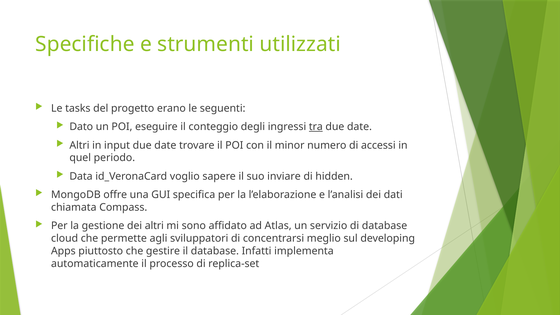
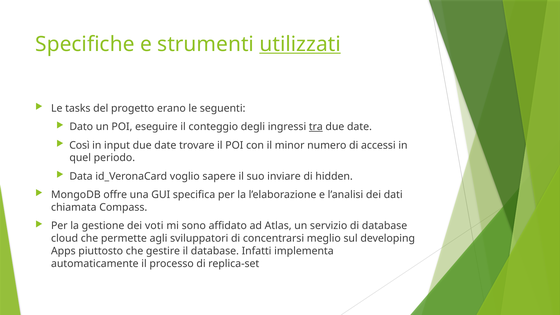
utilizzati underline: none -> present
Altri at (79, 145): Altri -> Così
dei altri: altri -> voti
